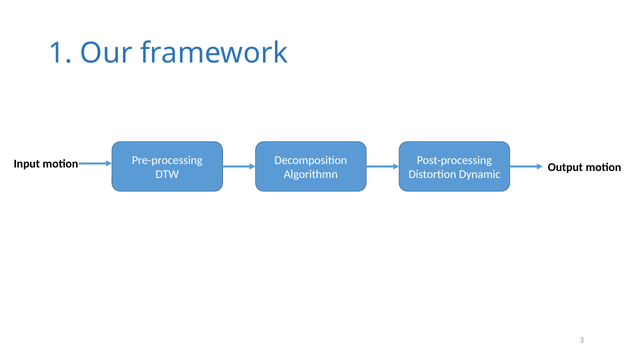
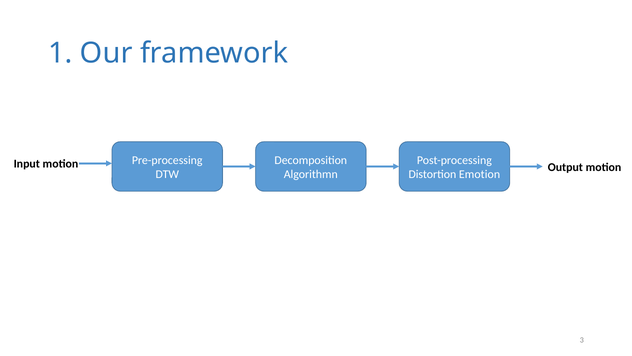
Dynamic: Dynamic -> Emotion
